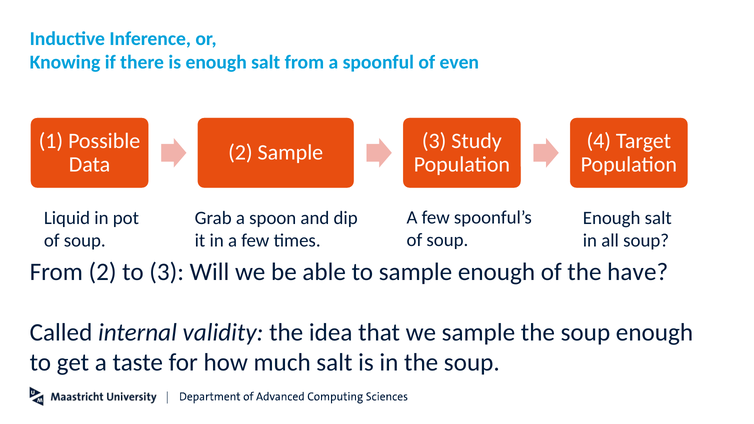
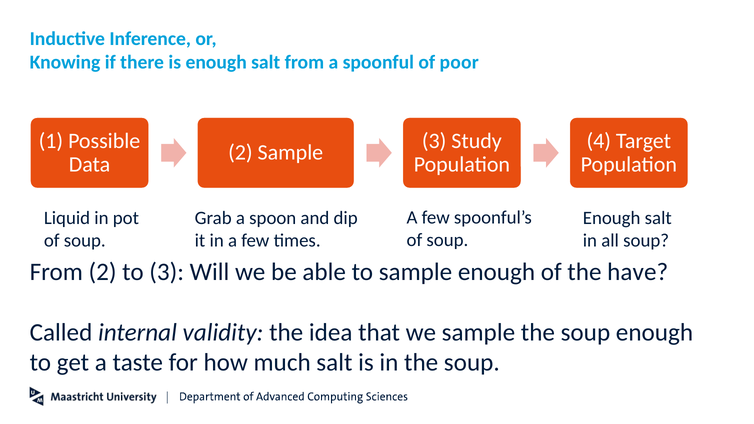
even: even -> poor
